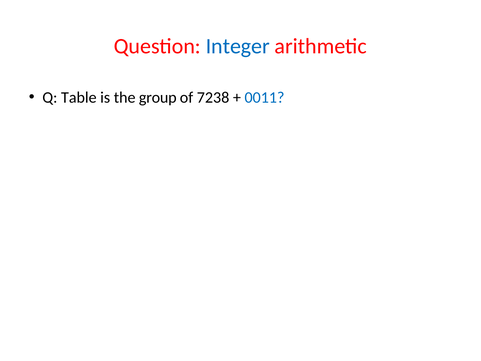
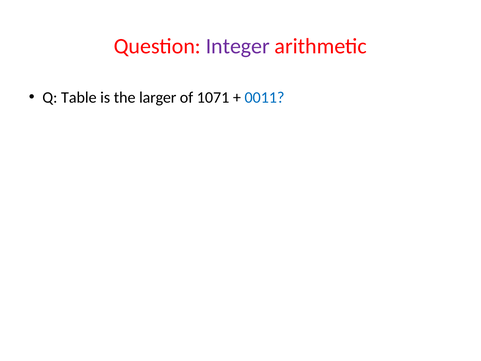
Integer colour: blue -> purple
group: group -> larger
7238: 7238 -> 1071
